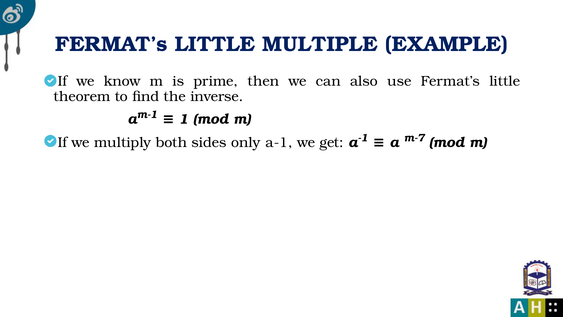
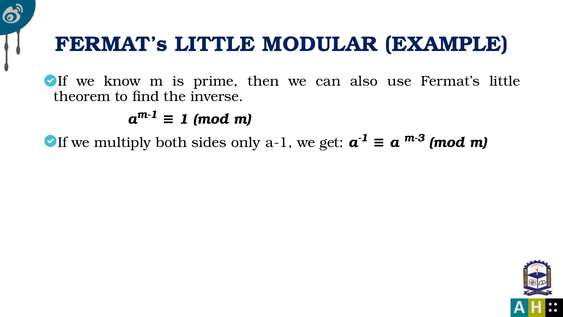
MULTIPLE: MULTIPLE -> MODULAR
m-7: m-7 -> m-3
